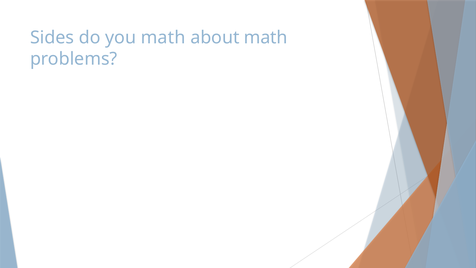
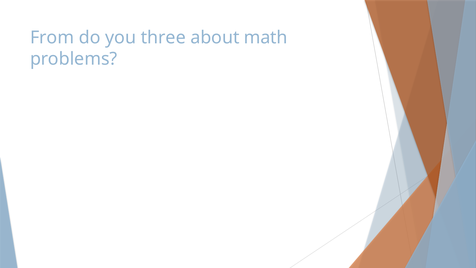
Sides: Sides -> From
you math: math -> three
